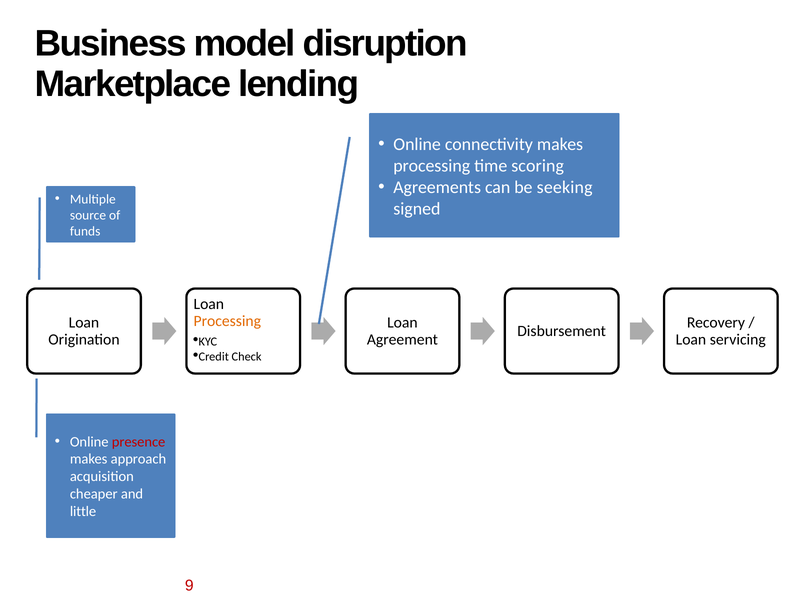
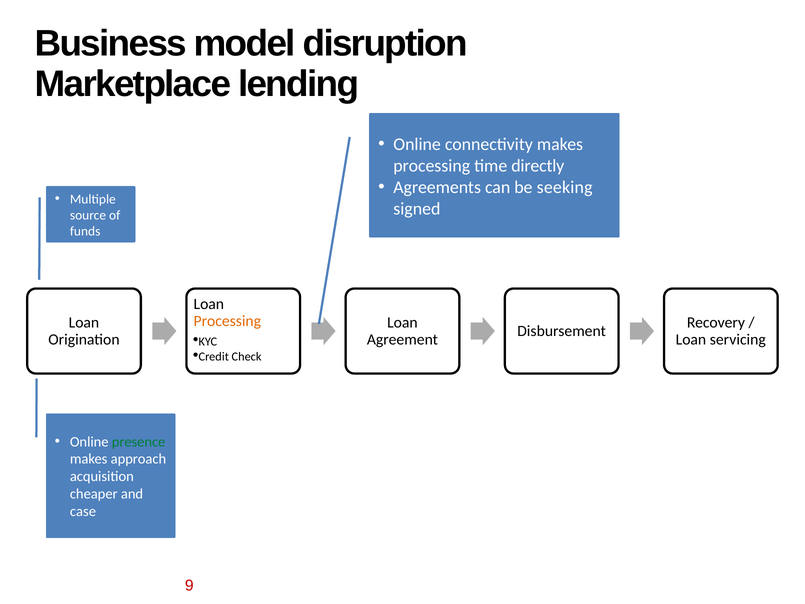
scoring: scoring -> directly
presence colour: red -> green
little: little -> case
